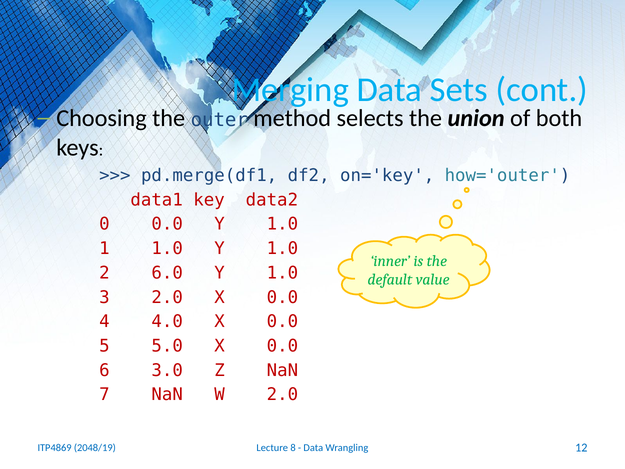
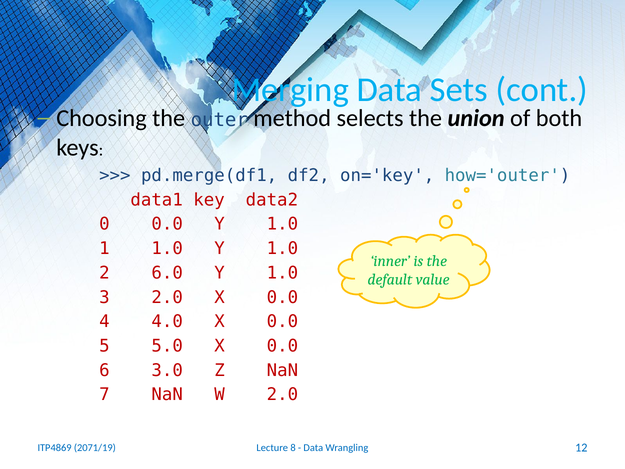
2048/19: 2048/19 -> 2071/19
